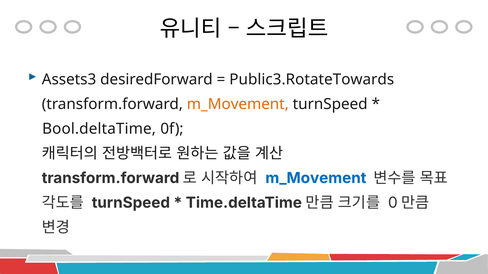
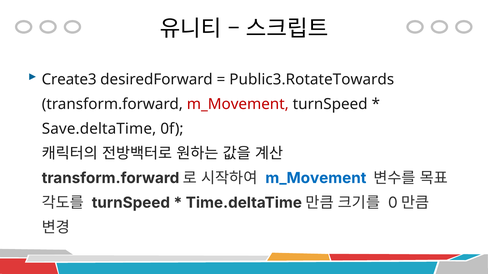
Assets3: Assets3 -> Create3
m_Movement at (238, 104) colour: orange -> red
Bool.deltaTime: Bool.deltaTime -> Save.deltaTime
